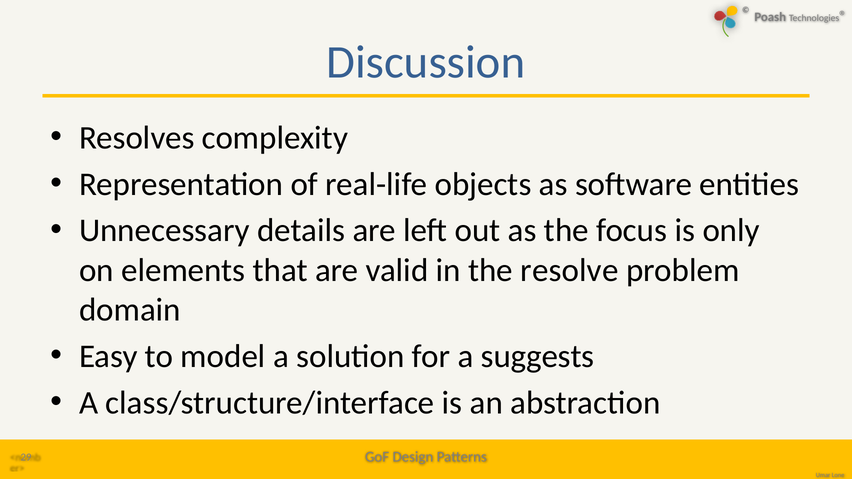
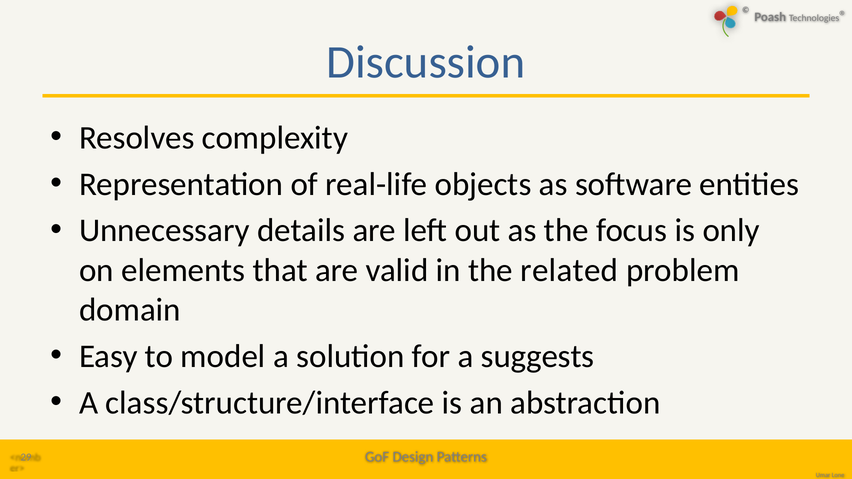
resolve: resolve -> related
